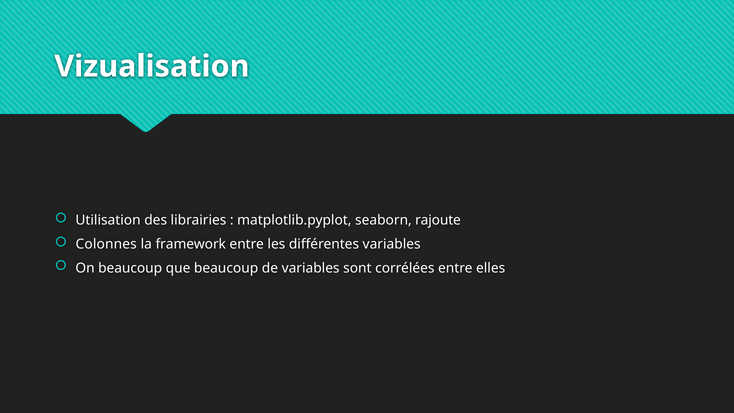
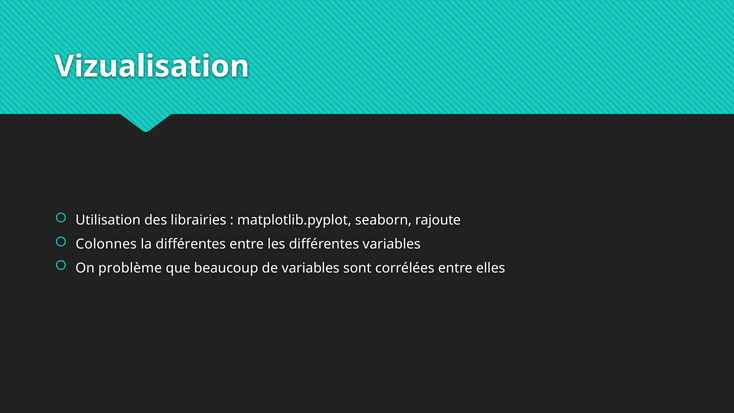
la framework: framework -> différentes
On beaucoup: beaucoup -> problème
